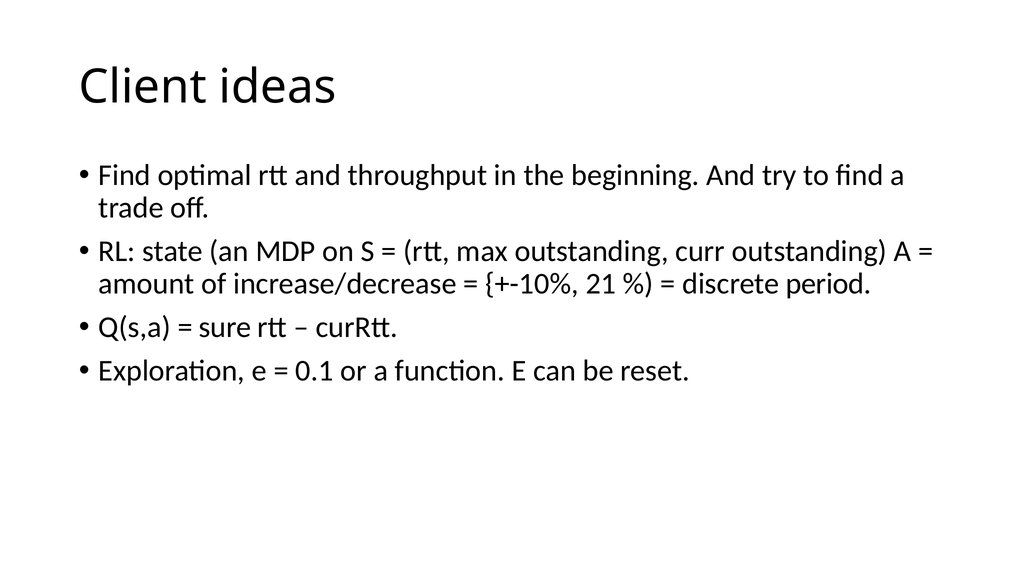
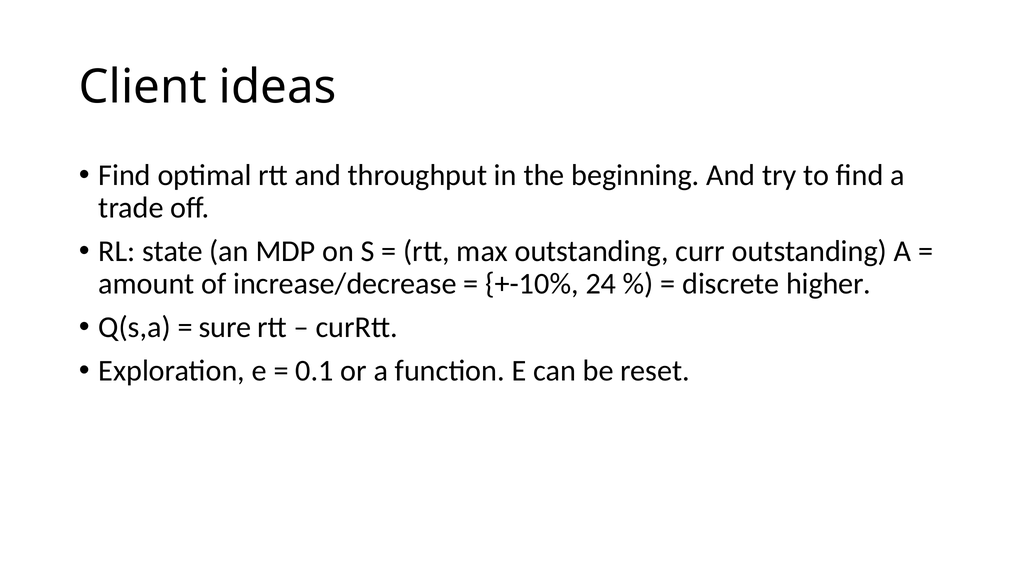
21: 21 -> 24
period: period -> higher
